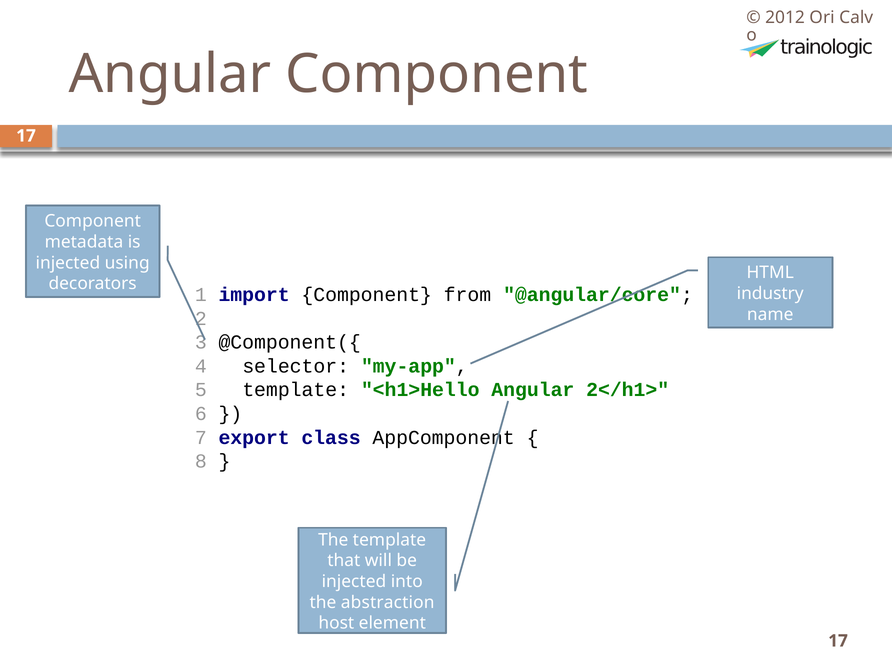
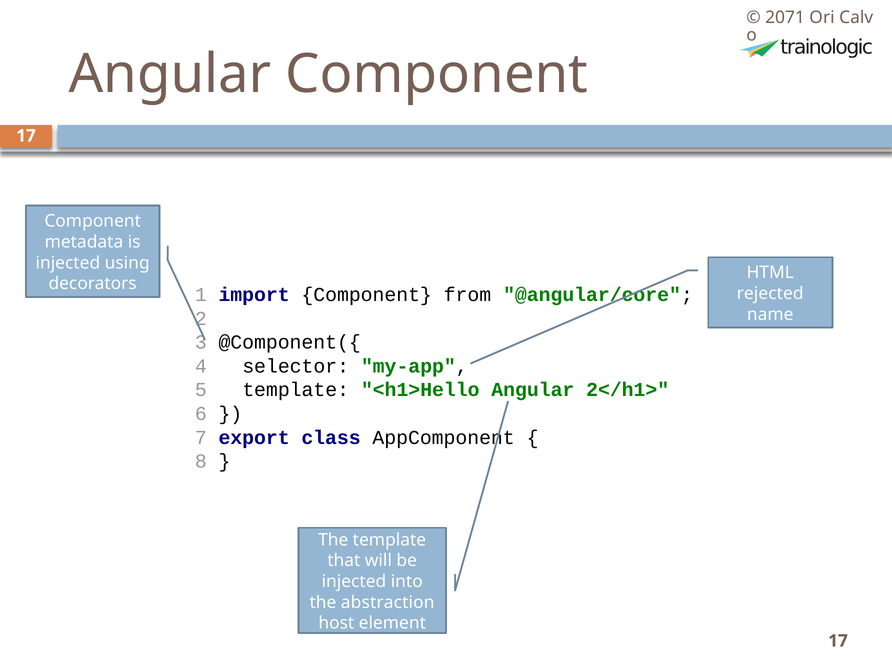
2012: 2012 -> 2071
industry: industry -> rejected
